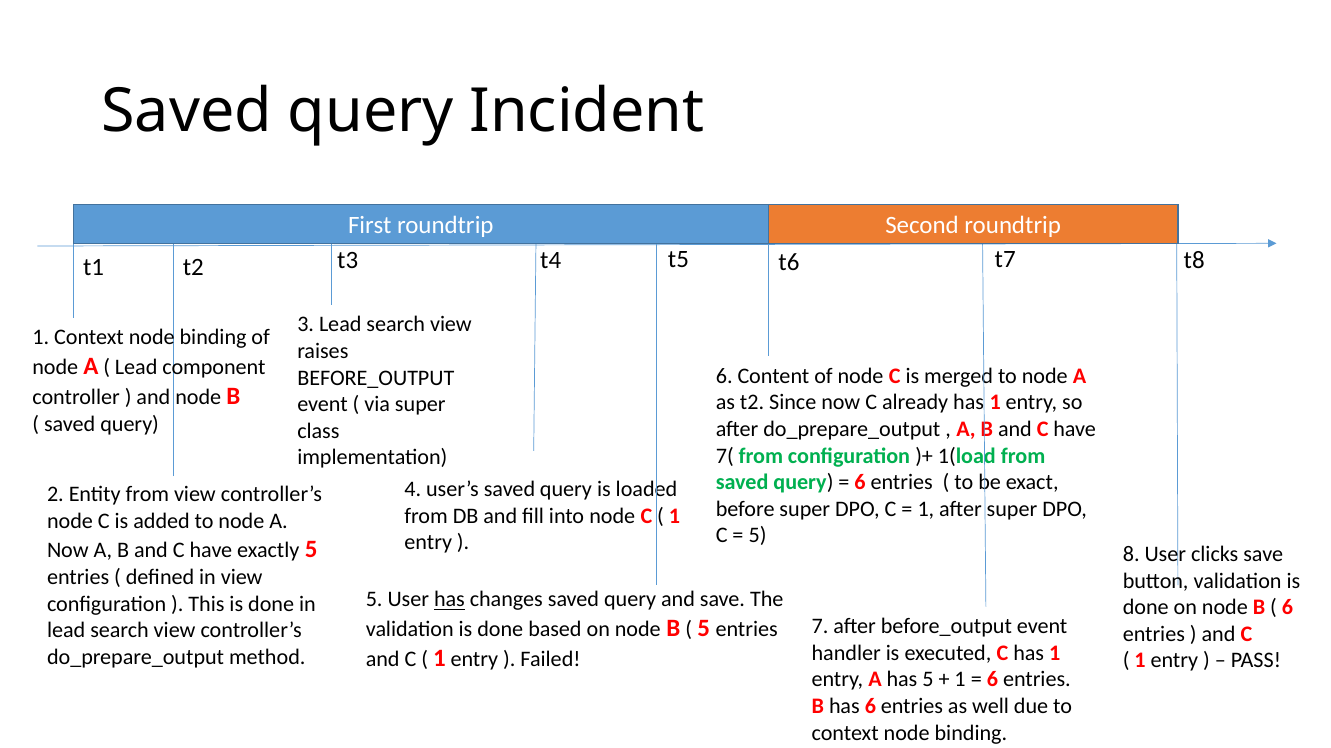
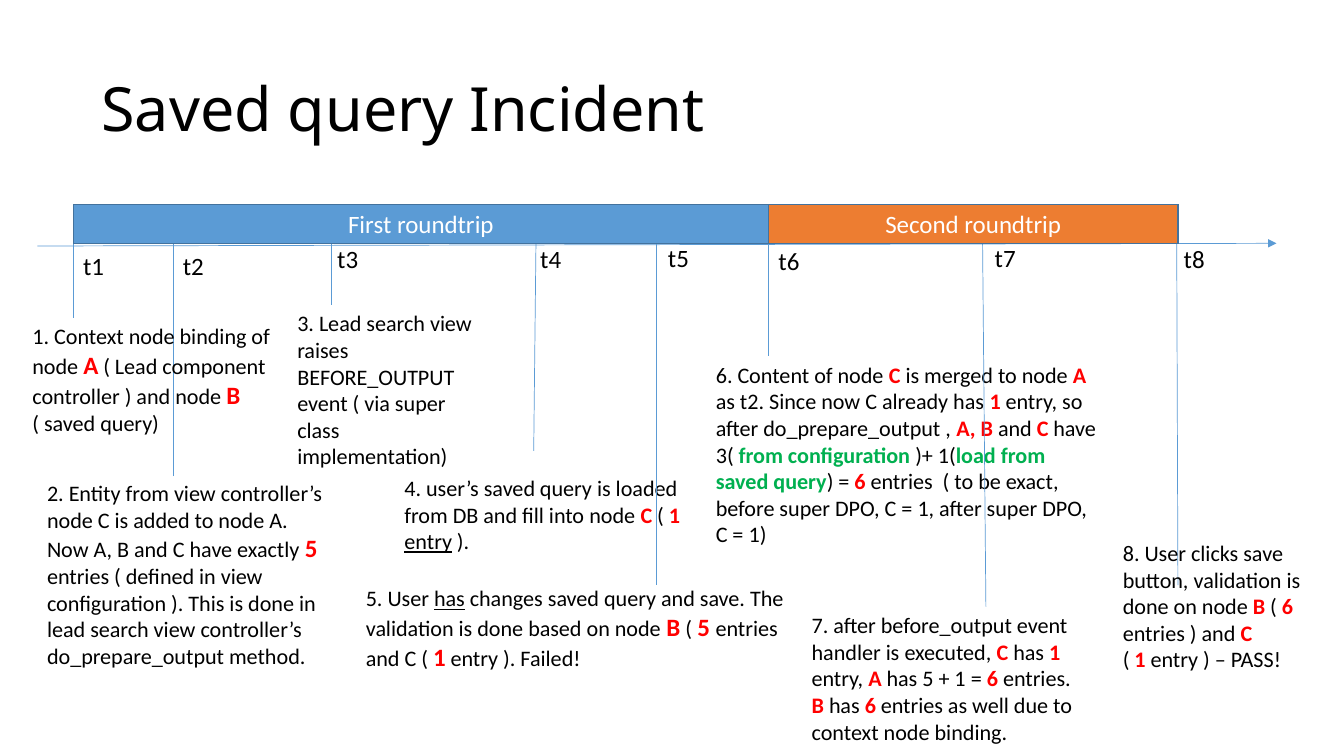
7(: 7( -> 3(
5 at (758, 536): 5 -> 1
entry at (428, 543) underline: none -> present
